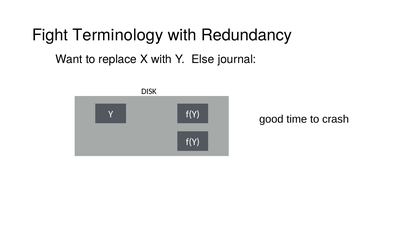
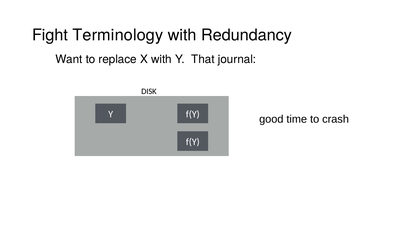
Else: Else -> That
